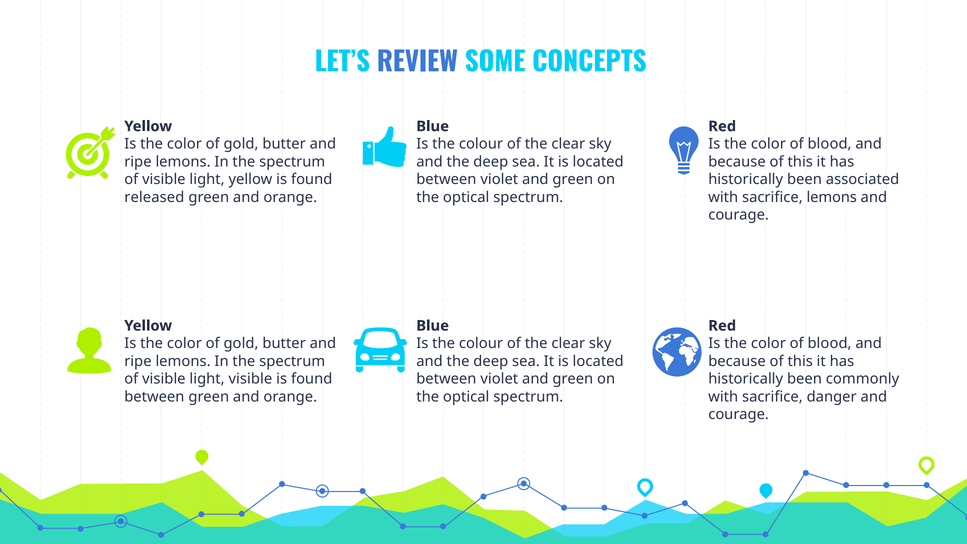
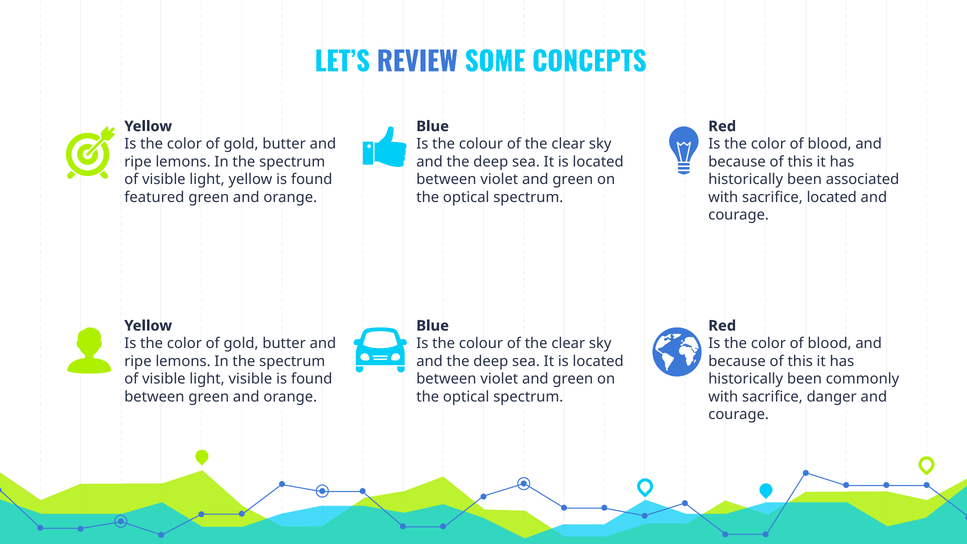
released: released -> featured
sacrifice lemons: lemons -> located
